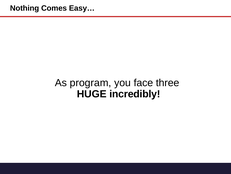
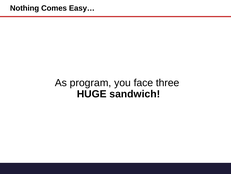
incredibly: incredibly -> sandwich
